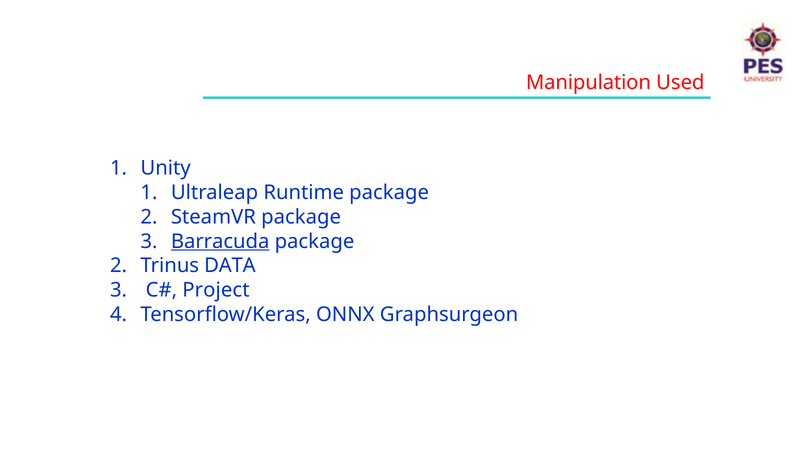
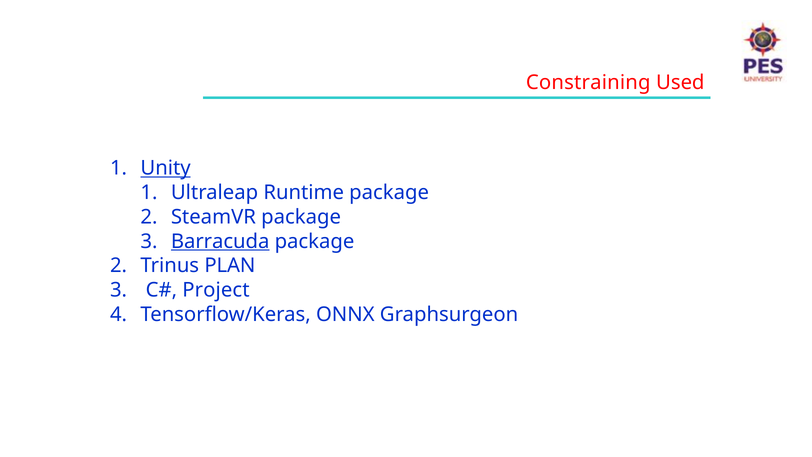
Manipulation: Manipulation -> Constraining
Unity underline: none -> present
DATA: DATA -> PLAN
